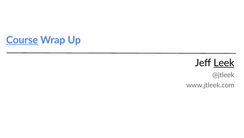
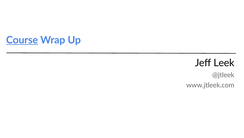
Leek underline: present -> none
